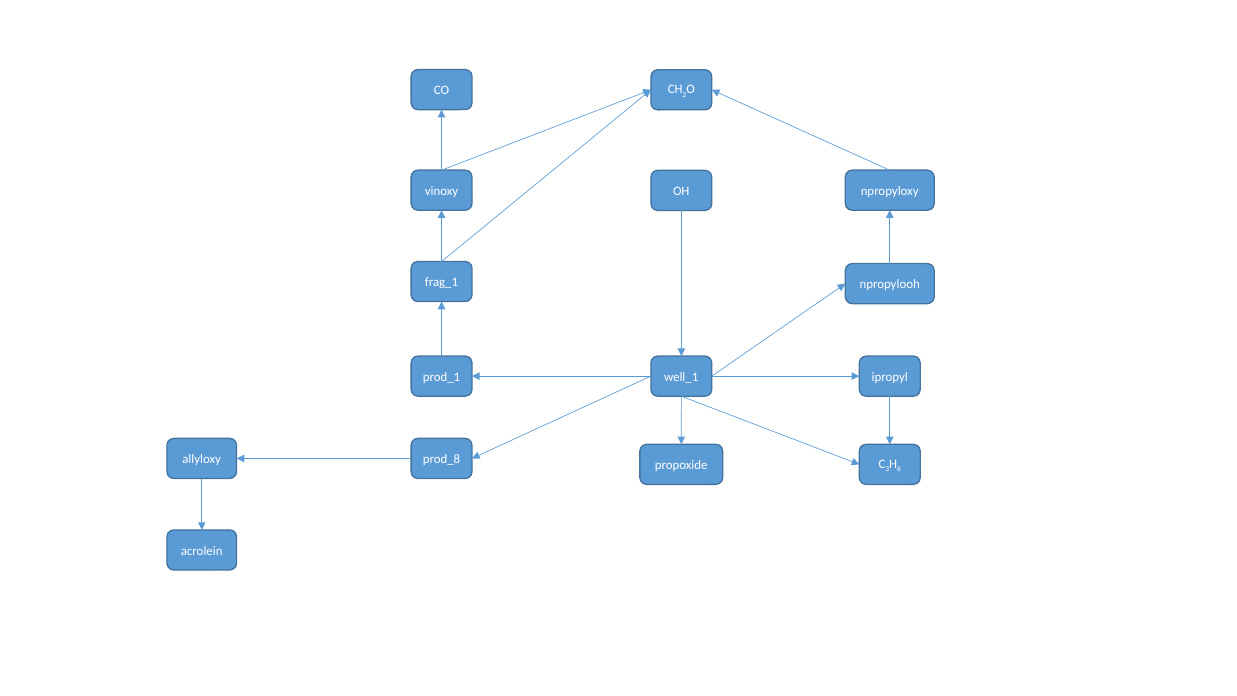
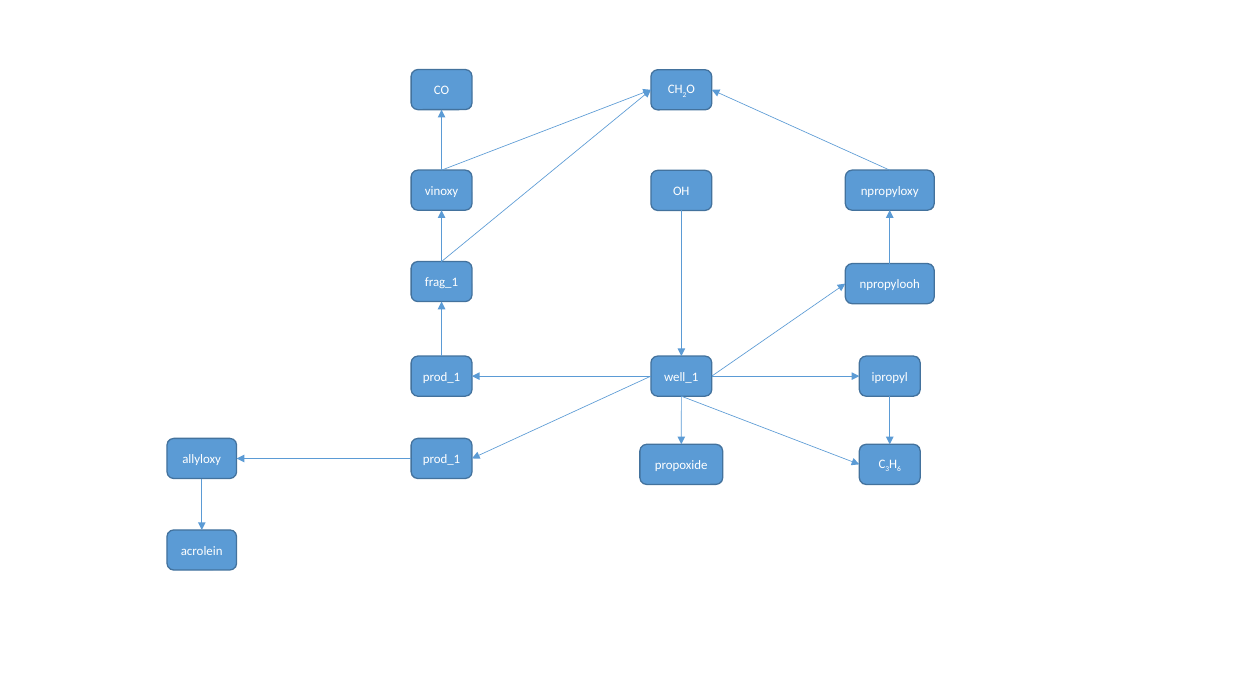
prod_8 at (442, 459): prod_8 -> prod_1
